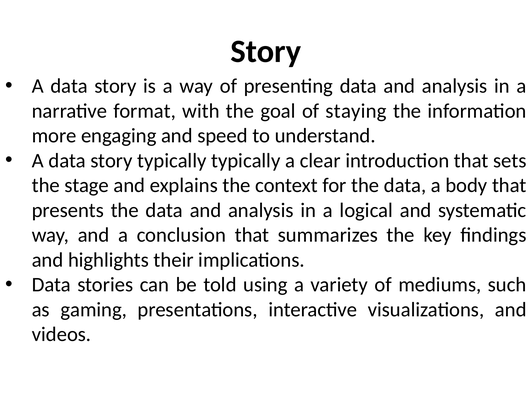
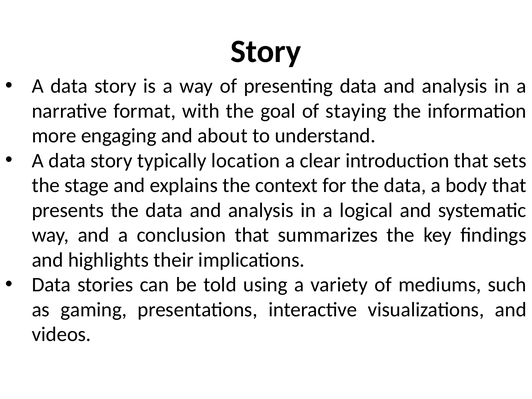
speed: speed -> about
typically typically: typically -> location
